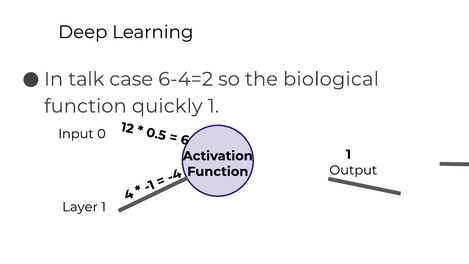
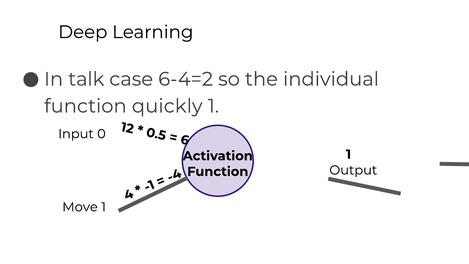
biological: biological -> individual
Layer: Layer -> Move
